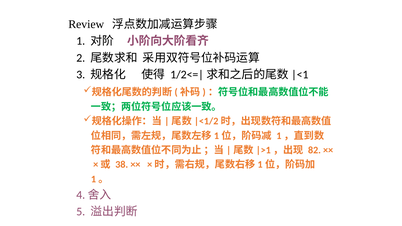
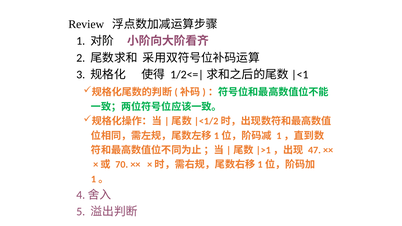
82: 82 -> 47
38: 38 -> 70
